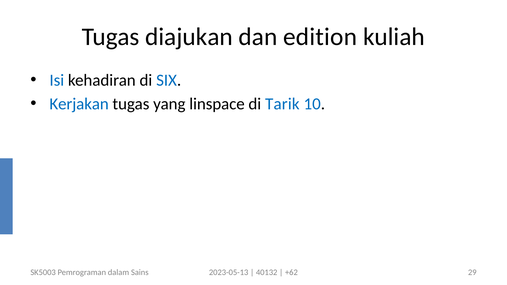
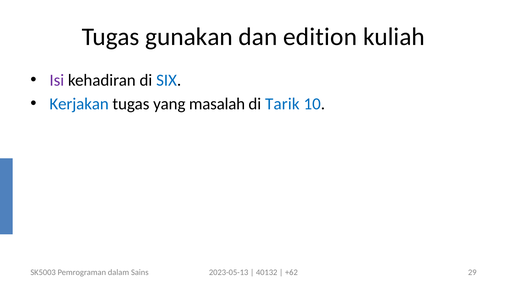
diajukan: diajukan -> gunakan
Isi colour: blue -> purple
linspace: linspace -> masalah
